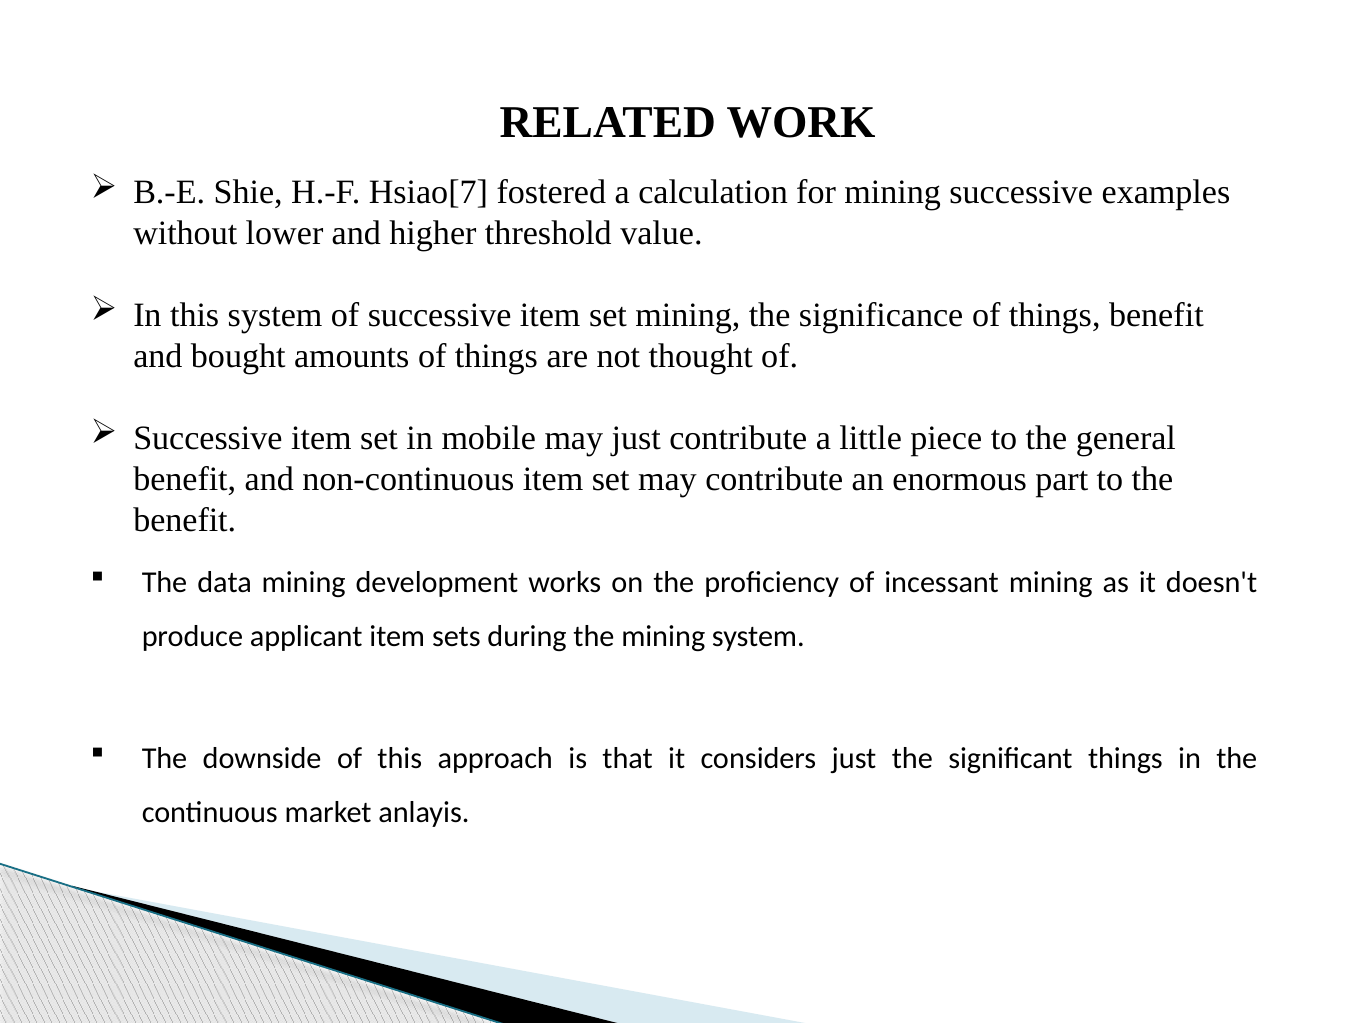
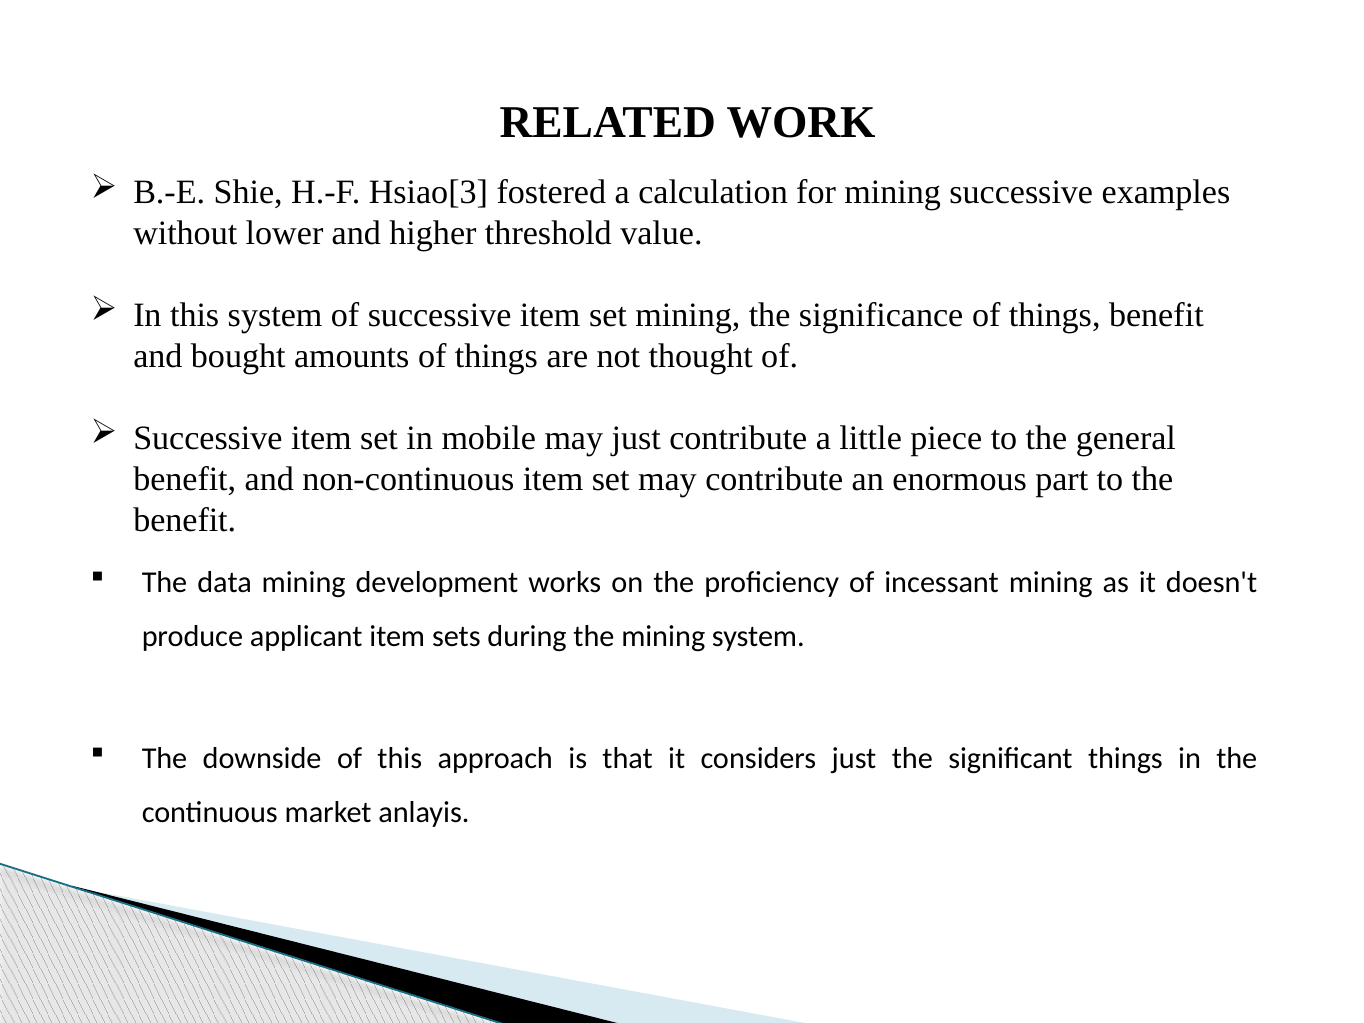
Hsiao[7: Hsiao[7 -> Hsiao[3
